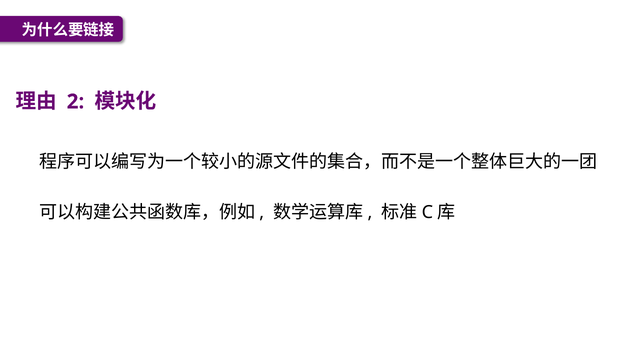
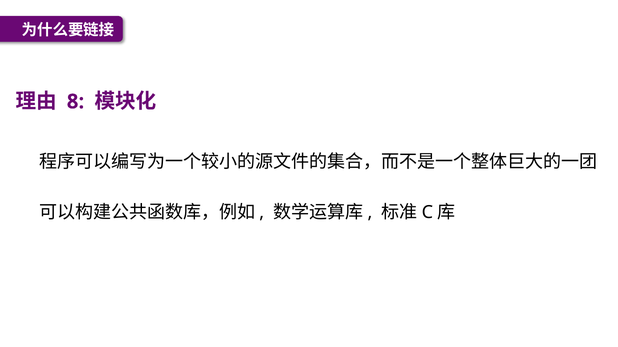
2: 2 -> 8
